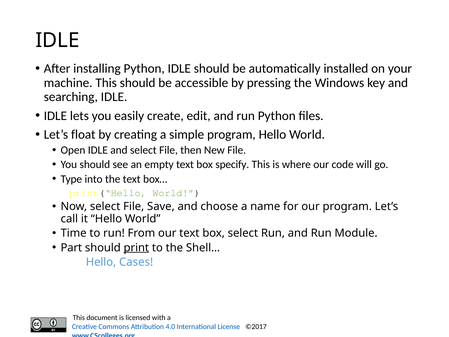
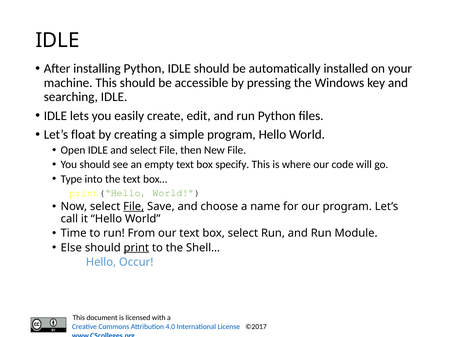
File at (134, 206) underline: none -> present
Part: Part -> Else
Cases: Cases -> Occur
